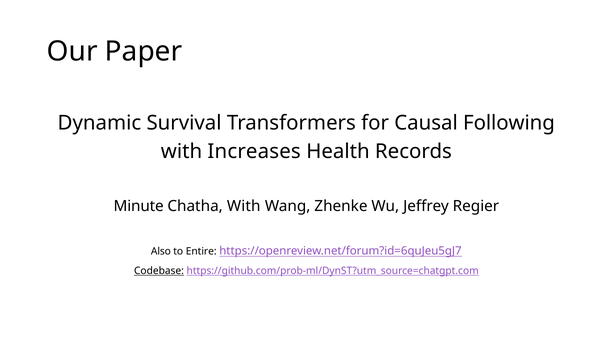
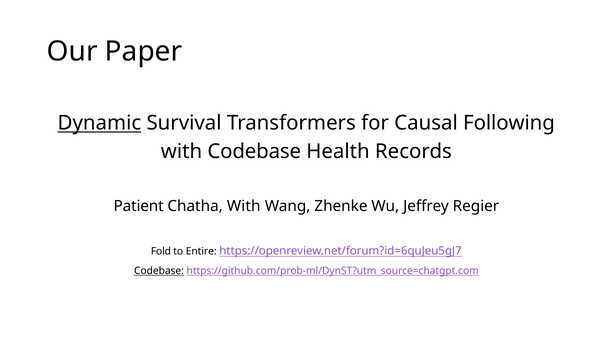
Dynamic underline: none -> present
with Increases: Increases -> Codebase
Minute: Minute -> Patient
Also: Also -> Fold
